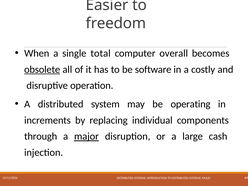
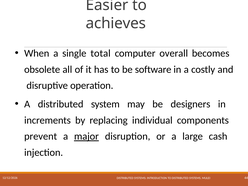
freedom: freedom -> achieves
obsolete underline: present -> none
operating: operating -> designers
through: through -> prevent
